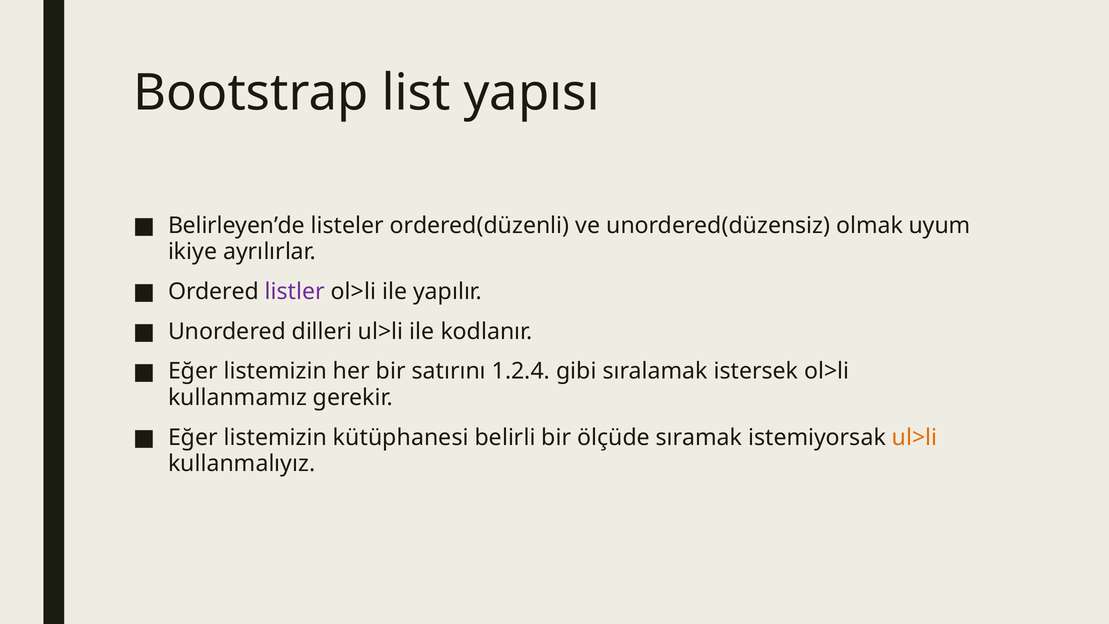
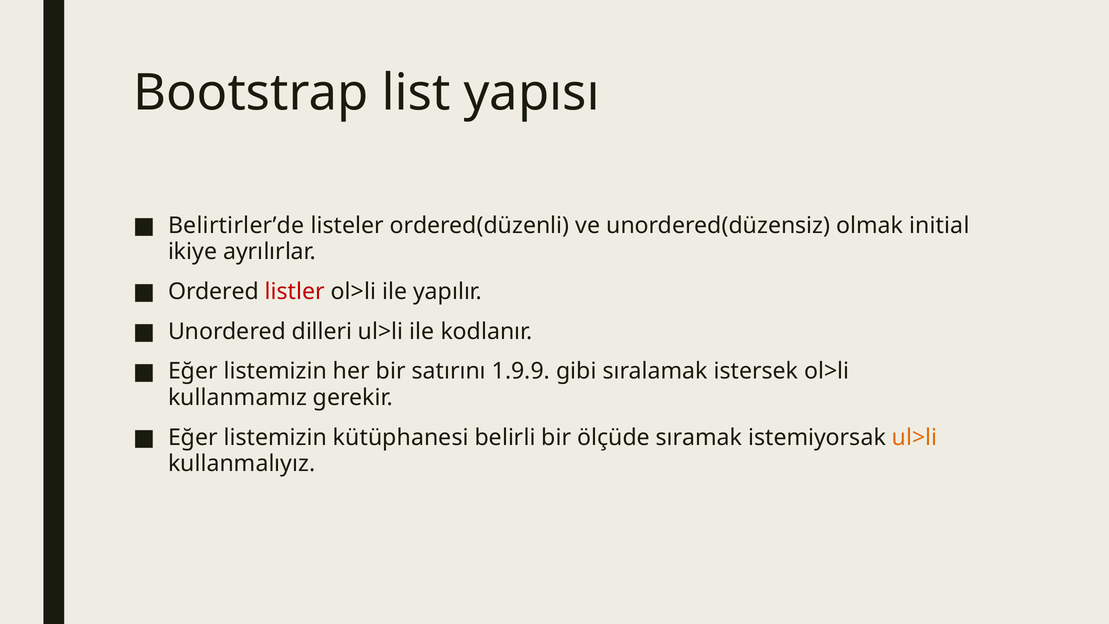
Belirleyen’de: Belirleyen’de -> Belirtirler’de
uyum: uyum -> initial
listler colour: purple -> red
1.2.4: 1.2.4 -> 1.9.9
